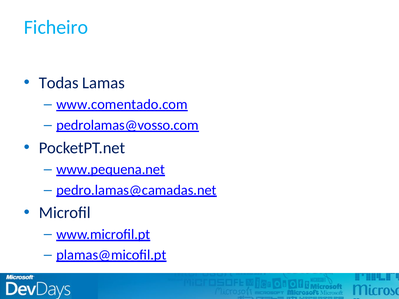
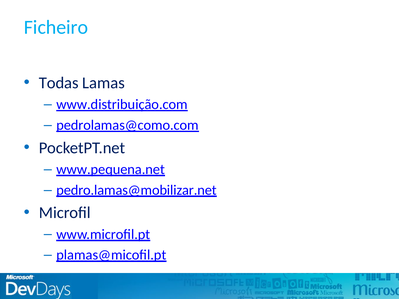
www.comentado.com: www.comentado.com -> www.distribuição.com
pedrolamas@vosso.com: pedrolamas@vosso.com -> pedrolamas@como.com
pedro.lamas@camadas.net: pedro.lamas@camadas.net -> pedro.lamas@mobilizar.net
